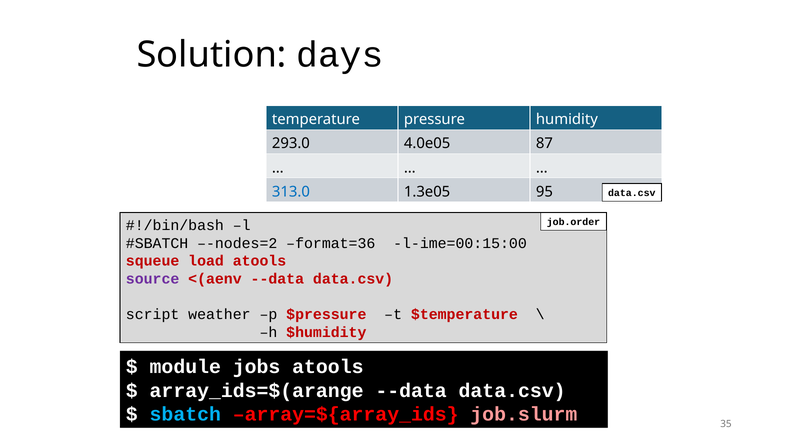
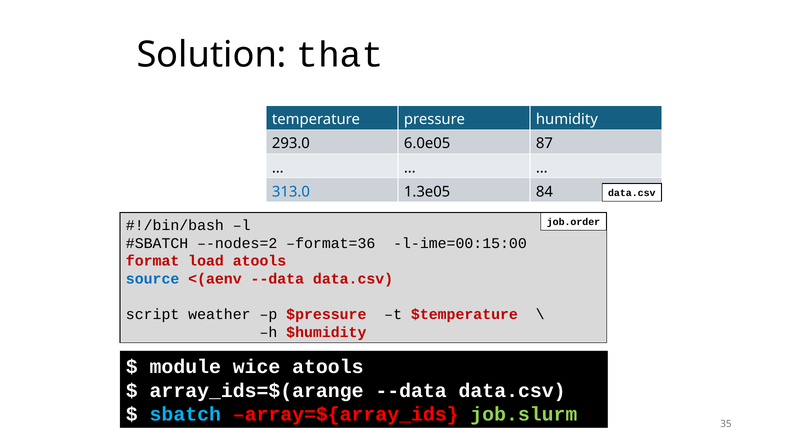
days: days -> that
4.0e05: 4.0e05 -> 6.0e05
95: 95 -> 84
squeue: squeue -> format
source colour: purple -> blue
jobs: jobs -> wice
job.slurm colour: pink -> light green
